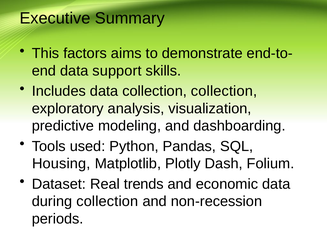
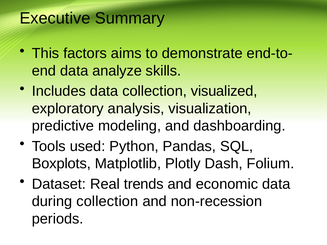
support: support -> analyze
collection collection: collection -> visualized
Housing: Housing -> Boxplots
